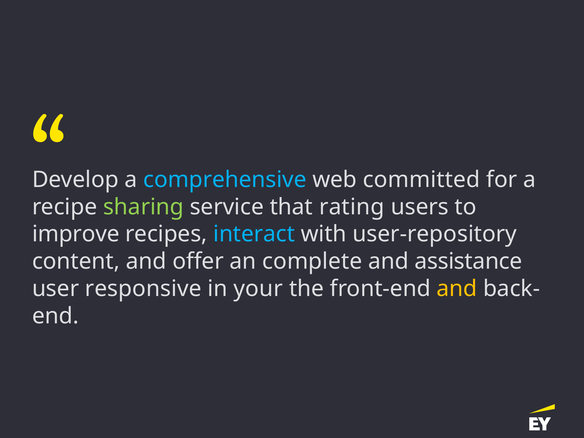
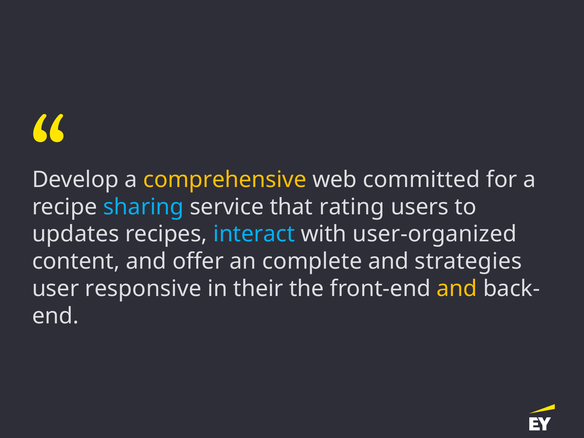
comprehensive colour: light blue -> yellow
sharing colour: light green -> light blue
improve: improve -> updates
user-repository: user-repository -> user-organized
assistance: assistance -> strategies
your: your -> their
